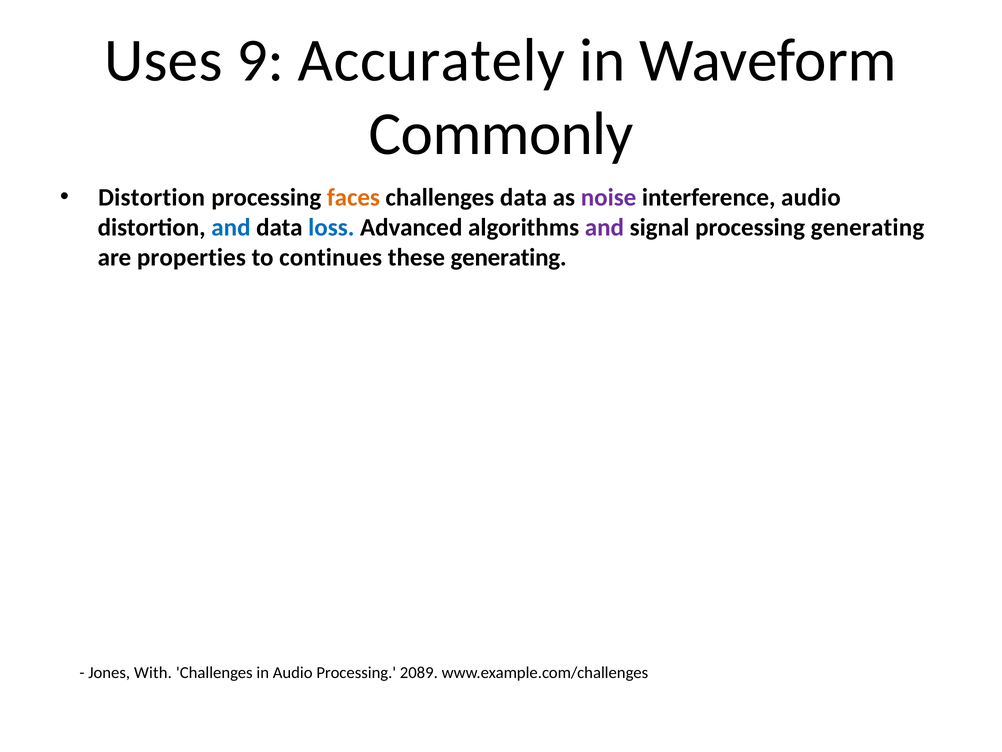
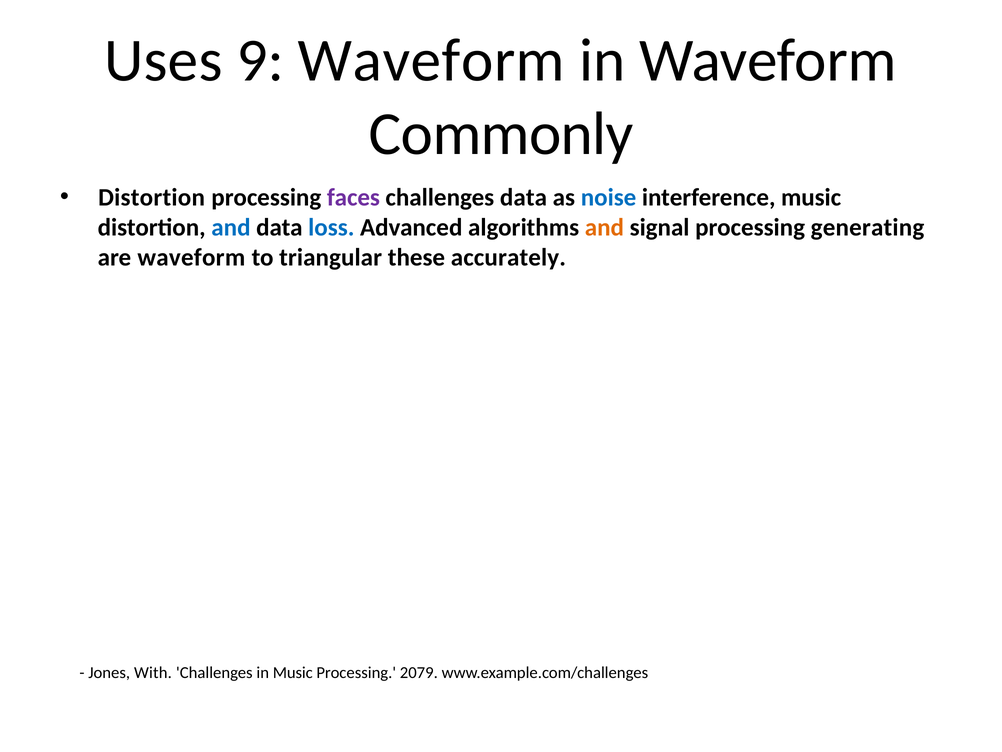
9 Accurately: Accurately -> Waveform
faces colour: orange -> purple
noise colour: purple -> blue
interference audio: audio -> music
and at (604, 227) colour: purple -> orange
are properties: properties -> waveform
continues: continues -> triangular
these generating: generating -> accurately
in Audio: Audio -> Music
2089: 2089 -> 2079
